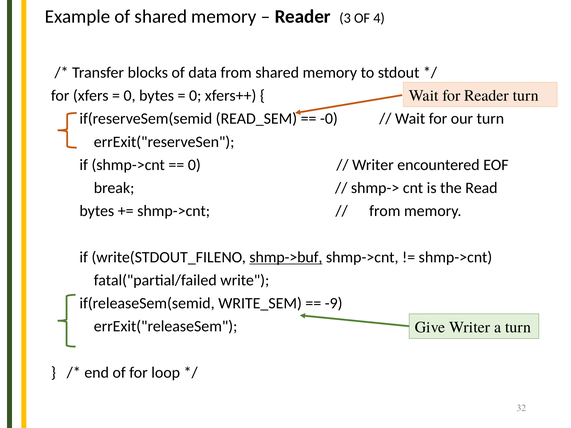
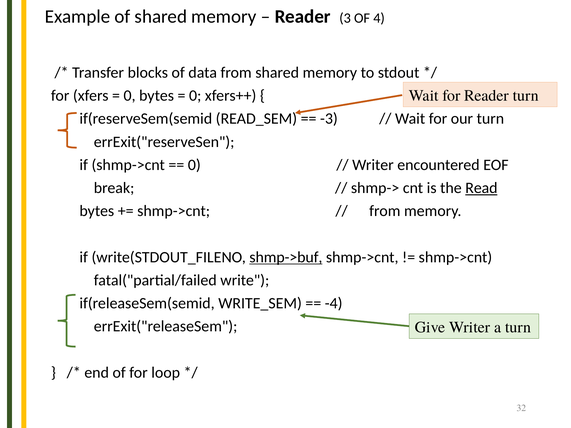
-0: -0 -> -3
Read underline: none -> present
-9: -9 -> -4
